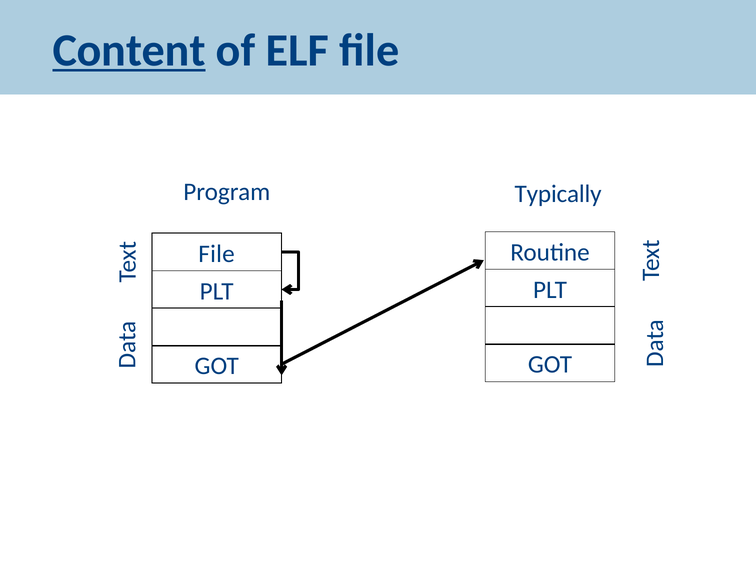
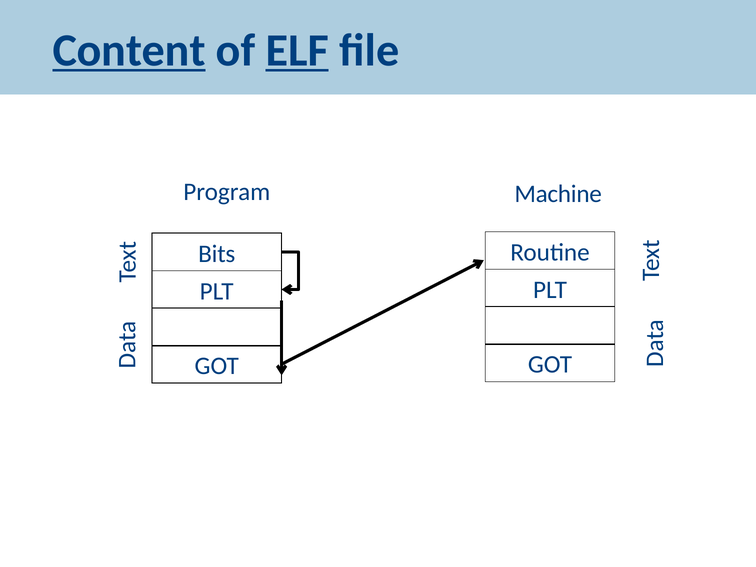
ELF underline: none -> present
Typically: Typically -> Machine
File at (217, 254): File -> Bits
